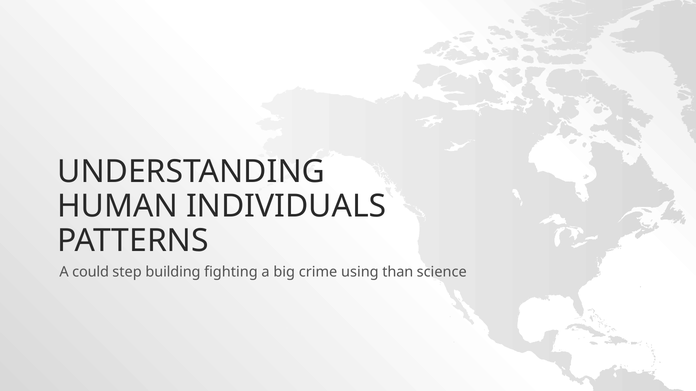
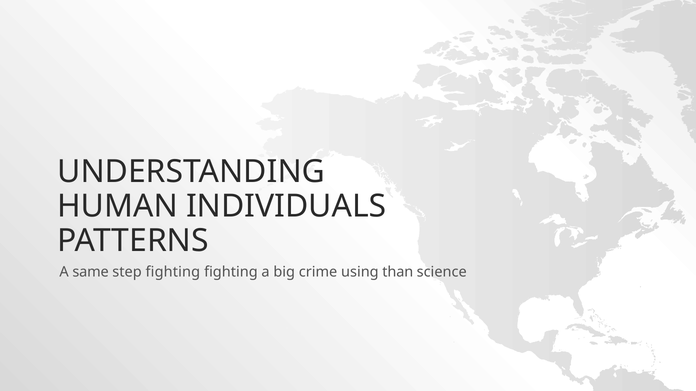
could: could -> same
step building: building -> fighting
